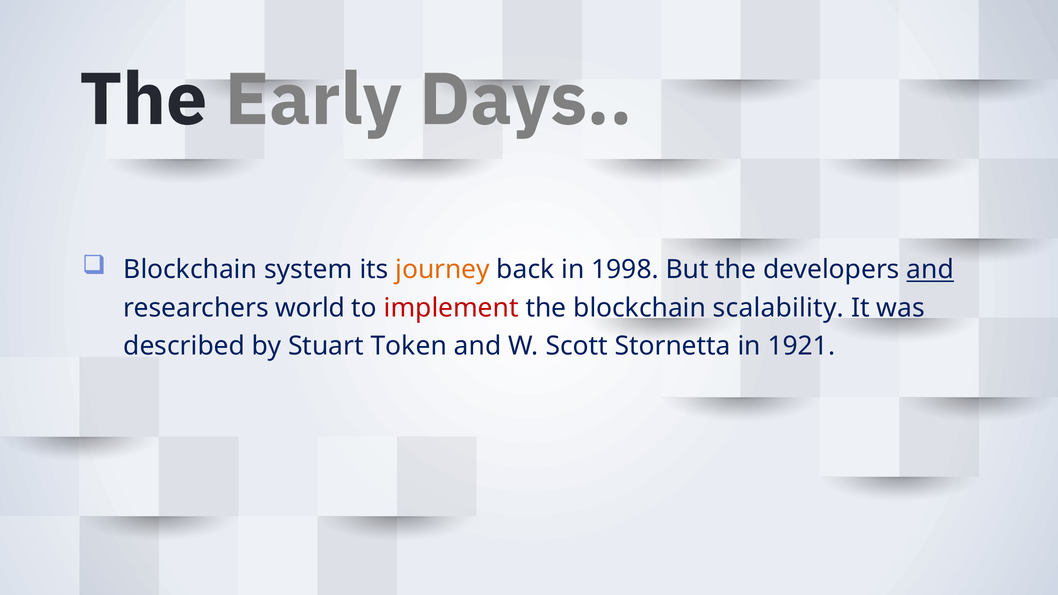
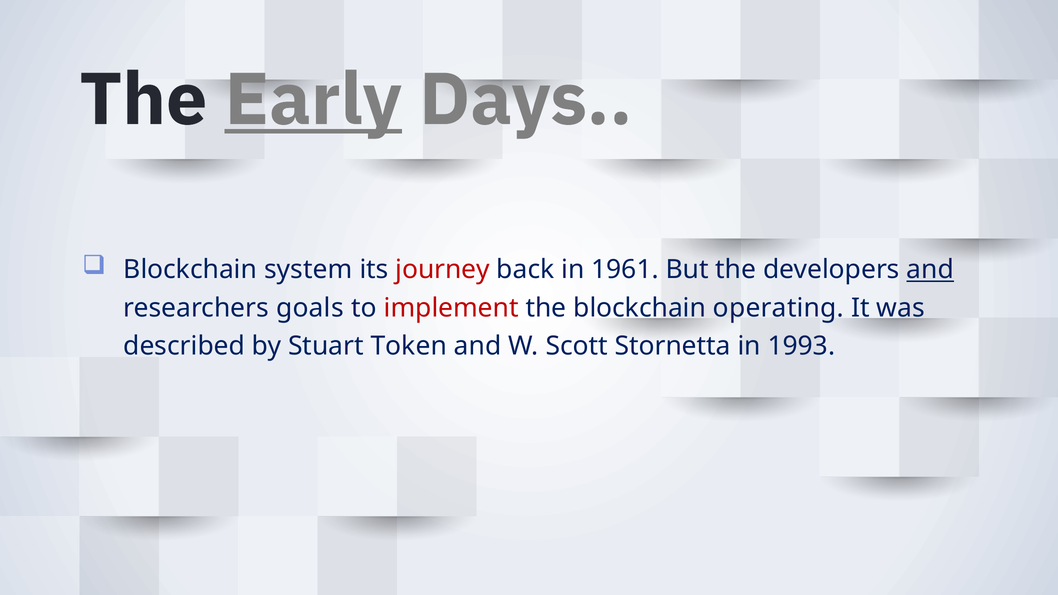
Early underline: none -> present
journey colour: orange -> red
1998: 1998 -> 1961
world: world -> goals
scalability: scalability -> operating
1921: 1921 -> 1993
